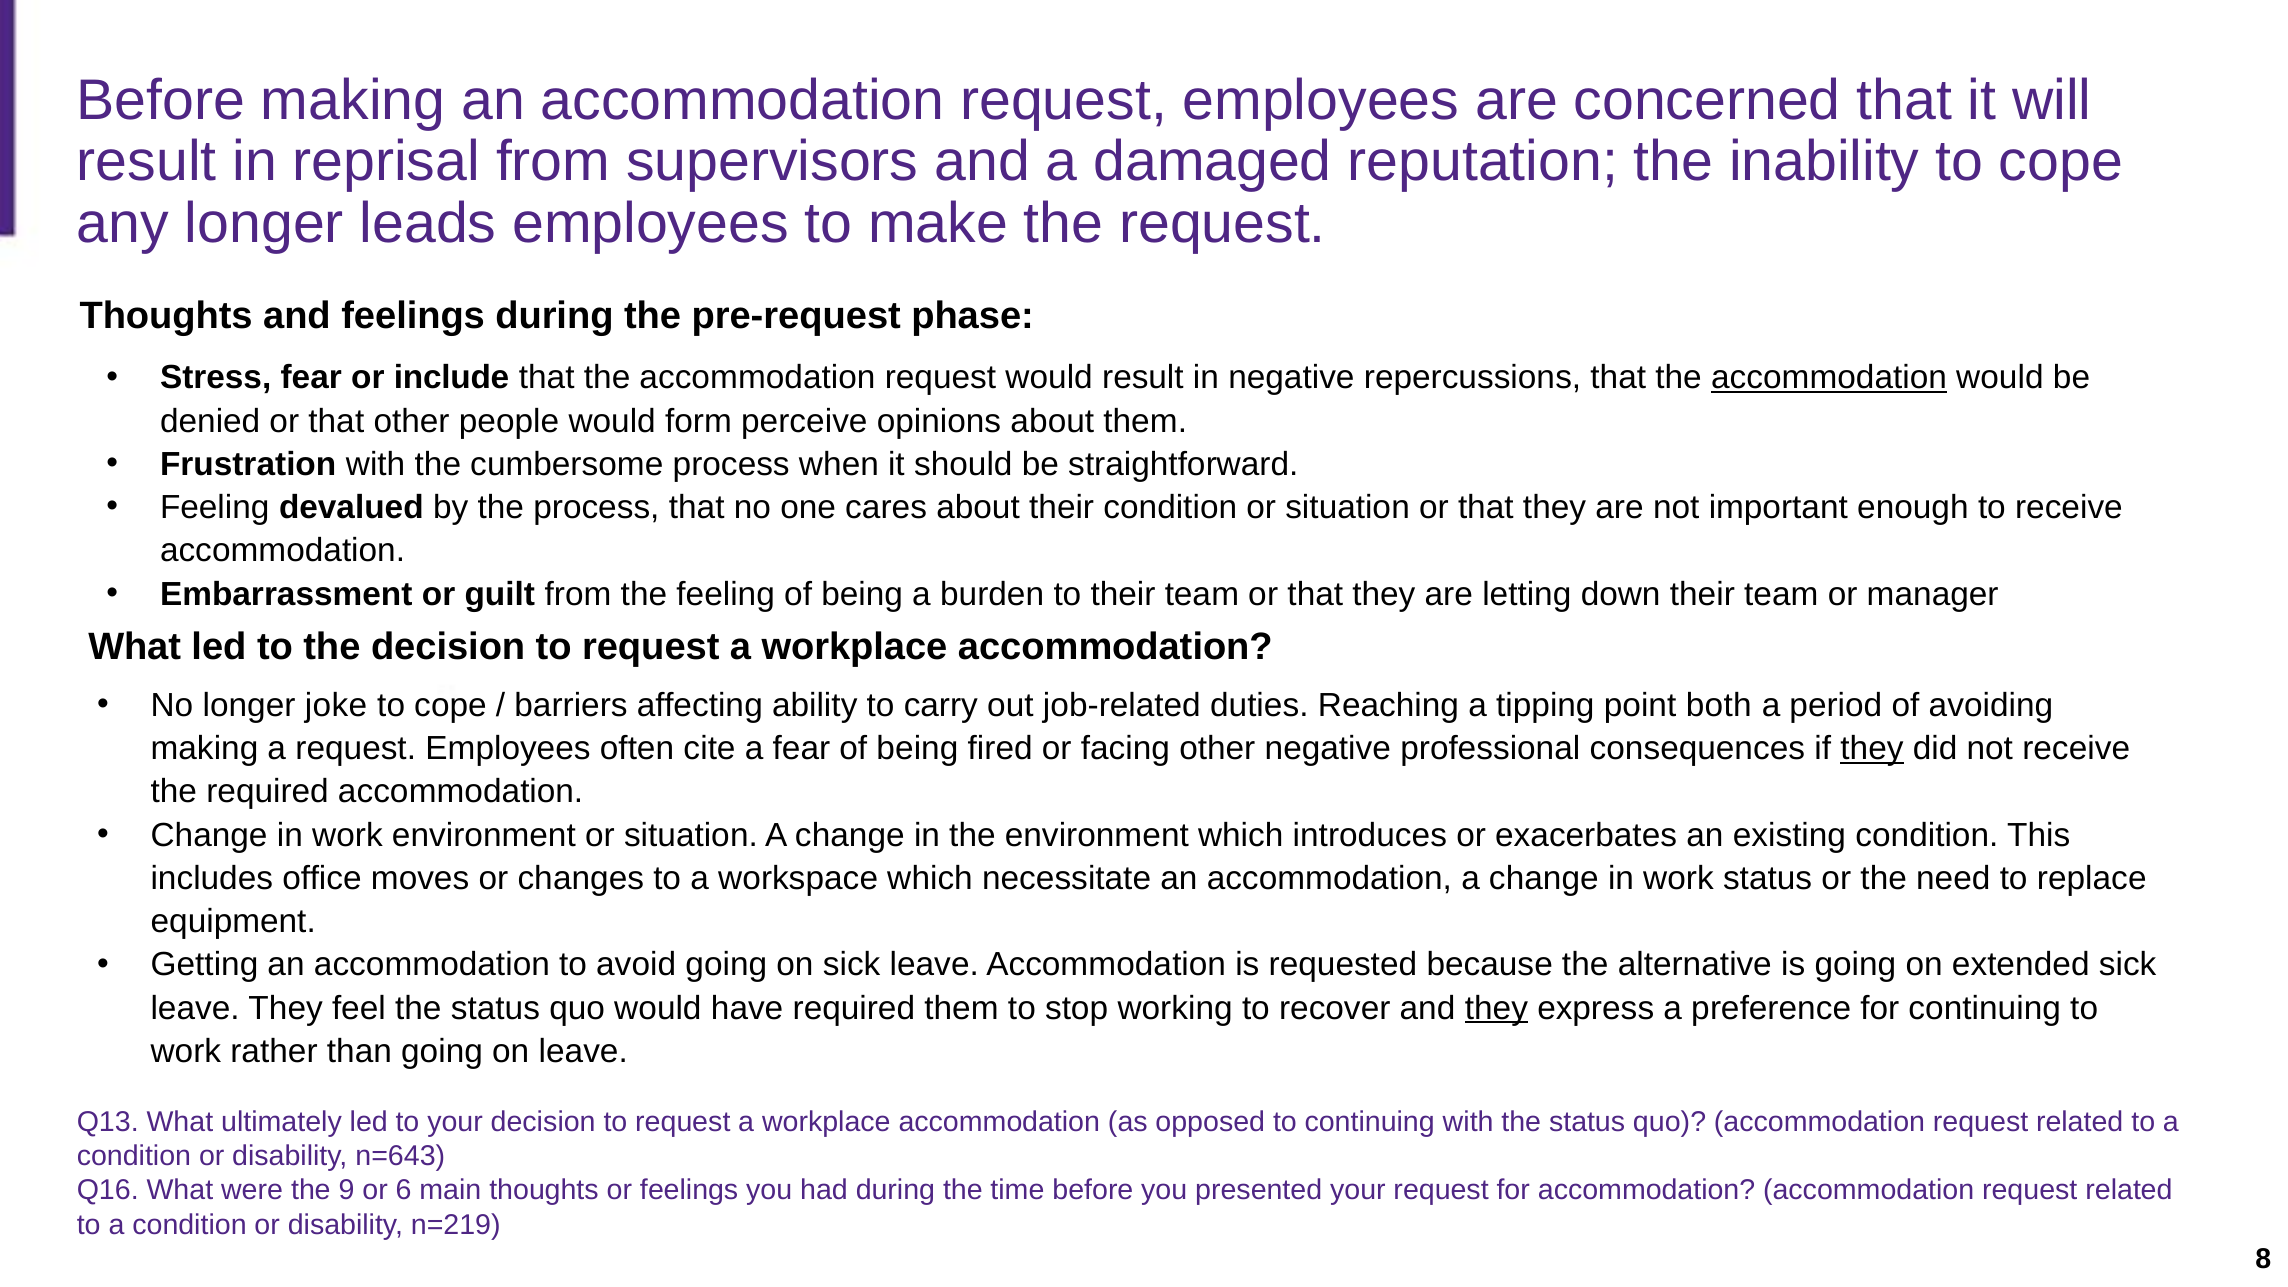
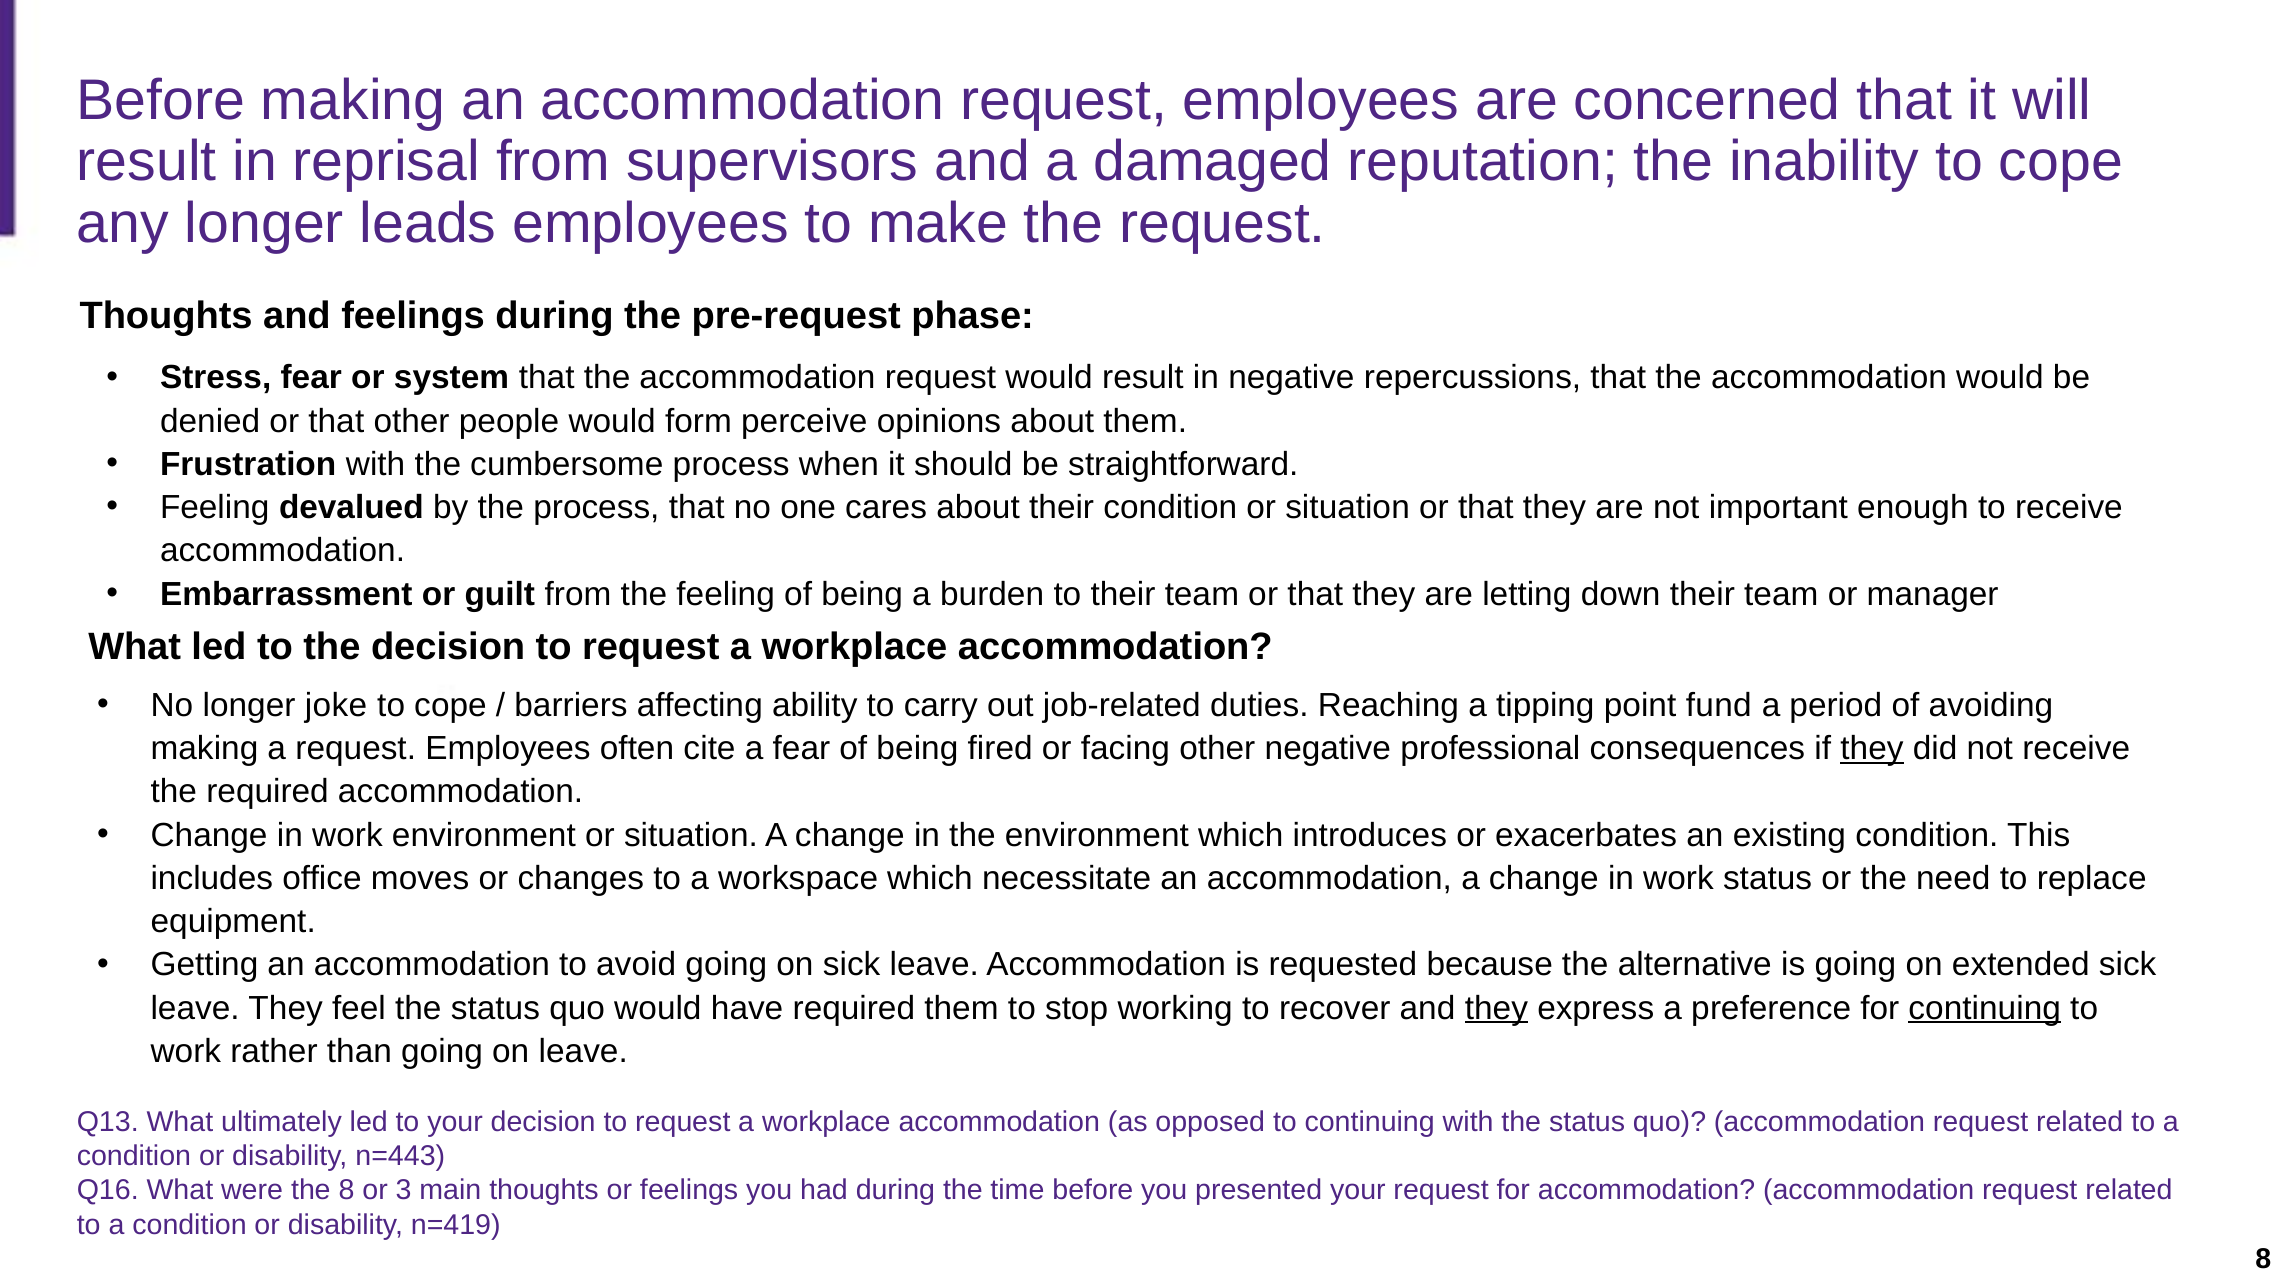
include: include -> system
accommodation at (1829, 378) underline: present -> none
both: both -> fund
continuing at (1985, 1008) underline: none -> present
n=643: n=643 -> n=443
the 9: 9 -> 8
6: 6 -> 3
n=219: n=219 -> n=419
